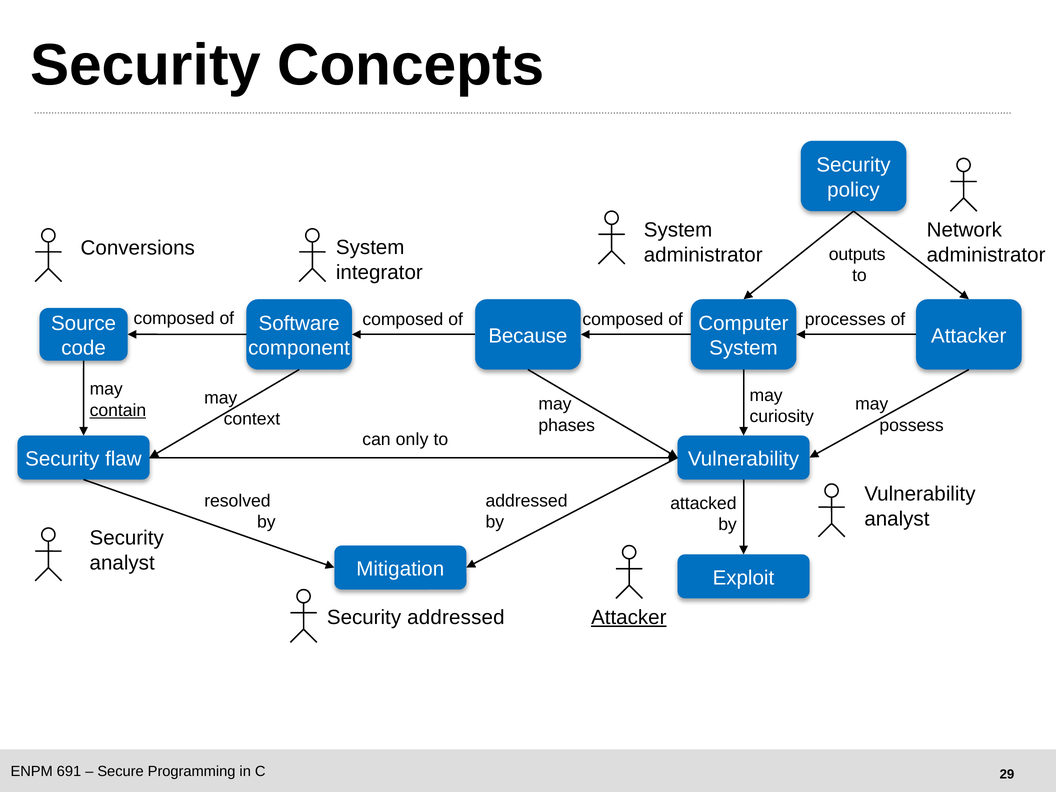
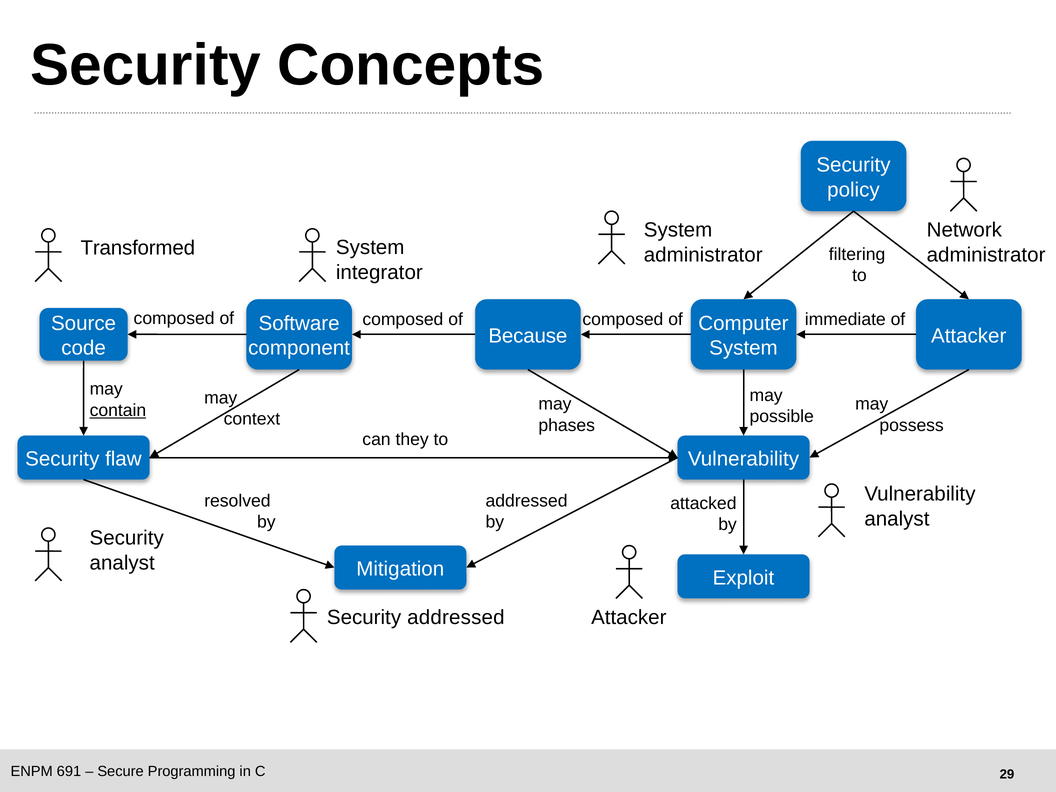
Conversions: Conversions -> Transformed
outputs: outputs -> filtering
processes: processes -> immediate
curiosity: curiosity -> possible
only: only -> they
Attacker at (629, 617) underline: present -> none
